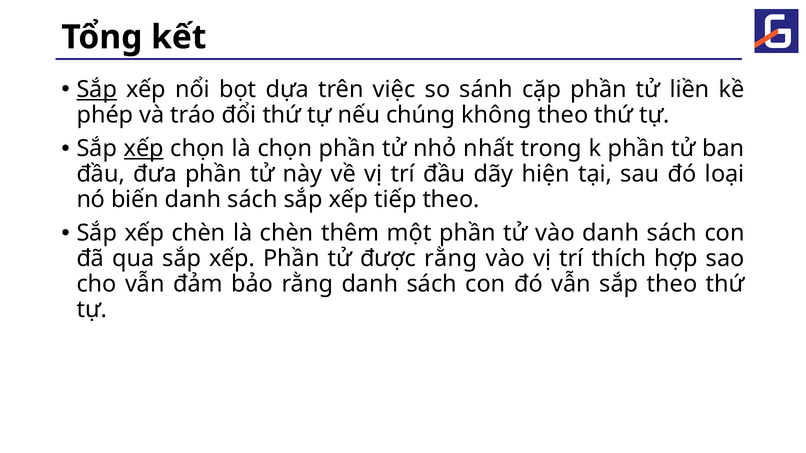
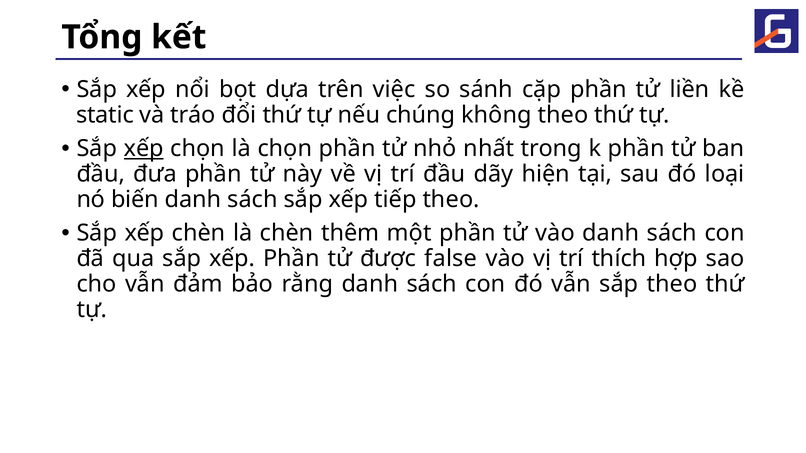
Sắp at (97, 90) underline: present -> none
phép: phép -> static
được rằng: rằng -> false
